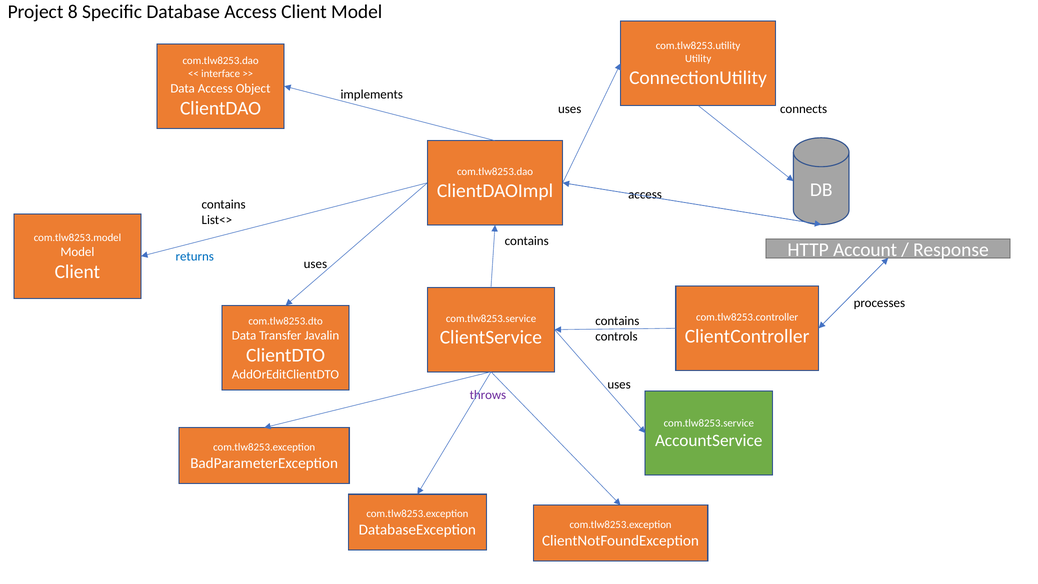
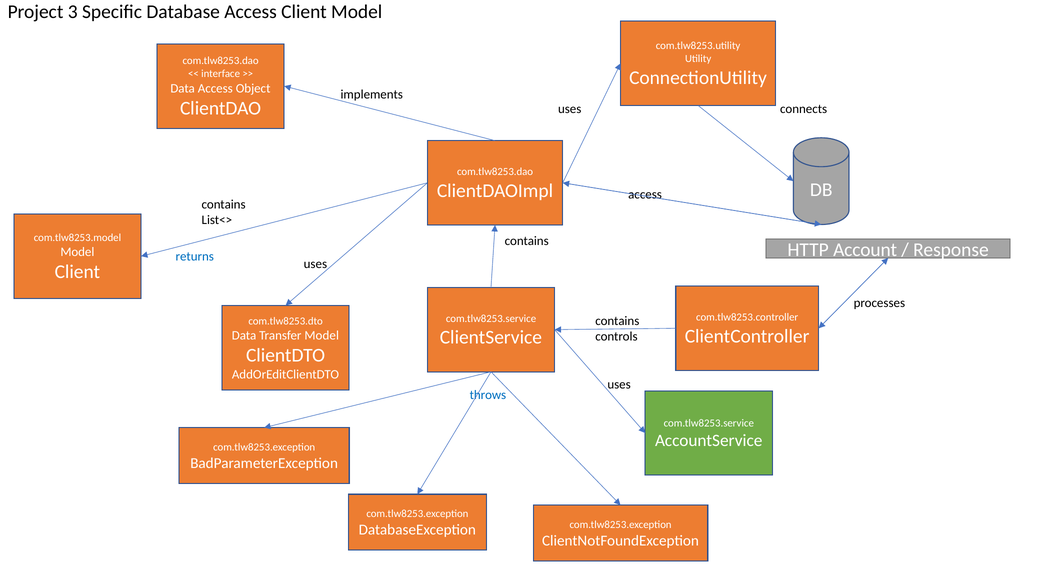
8: 8 -> 3
Transfer Javalin: Javalin -> Model
throws colour: purple -> blue
